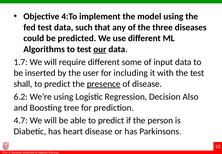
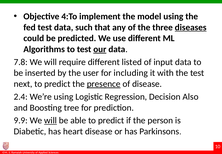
diseases underline: none -> present
1.7: 1.7 -> 7.8
some: some -> listed
shall: shall -> next
6.2: 6.2 -> 2.4
4.7: 4.7 -> 9.9
will at (51, 120) underline: none -> present
